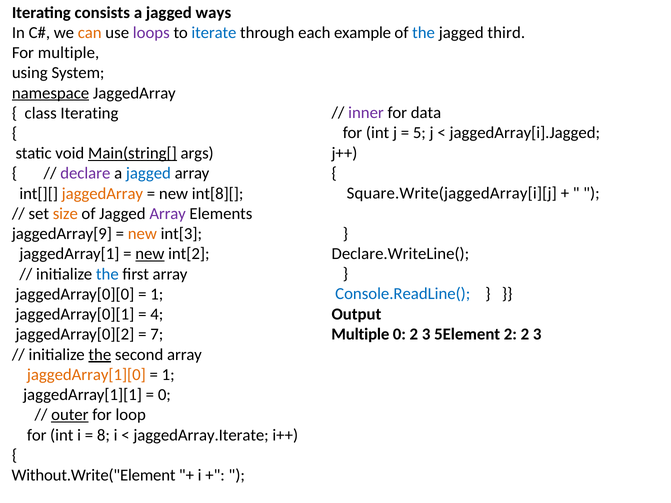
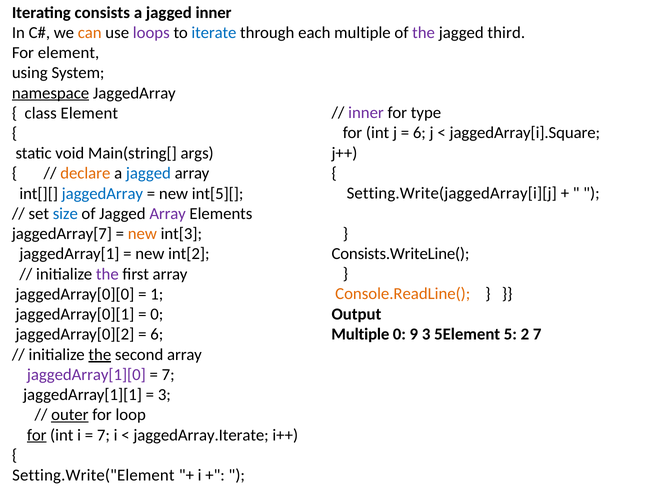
jagged ways: ways -> inner
each example: example -> multiple
the at (424, 33) colour: blue -> purple
For multiple: multiple -> element
data: data -> type
class Iterating: Iterating -> Element
5 at (419, 133): 5 -> 6
jaggedArray[i].Jagged: jaggedArray[i].Jagged -> jaggedArray[i].Square
Main(string[ underline: present -> none
declare colour: purple -> orange
Square.Write(jaggedArray[i][j: Square.Write(jaggedArray[i][j -> Setting.Write(jaggedArray[i][j
jaggedArray at (102, 194) colour: orange -> blue
int[8][: int[8][ -> int[5][
size colour: orange -> blue
jaggedArray[9: jaggedArray[9 -> jaggedArray[7
Declare.WriteLine(: Declare.WriteLine( -> Consists.WriteLine(
new at (150, 254) underline: present -> none
the at (107, 274) colour: blue -> purple
Console.ReadLine( colour: blue -> orange
4 at (157, 314): 4 -> 0
0 2: 2 -> 9
5Element 2: 2 -> 5
3 at (537, 334): 3 -> 7
7 at (157, 335): 7 -> 6
jaggedArray[1][0 colour: orange -> purple
1 at (168, 375): 1 -> 7
0 at (164, 395): 0 -> 3
for at (37, 435) underline: none -> present
8 at (103, 435): 8 -> 7
Without.Write("Element: Without.Write("Element -> Setting.Write("Element
